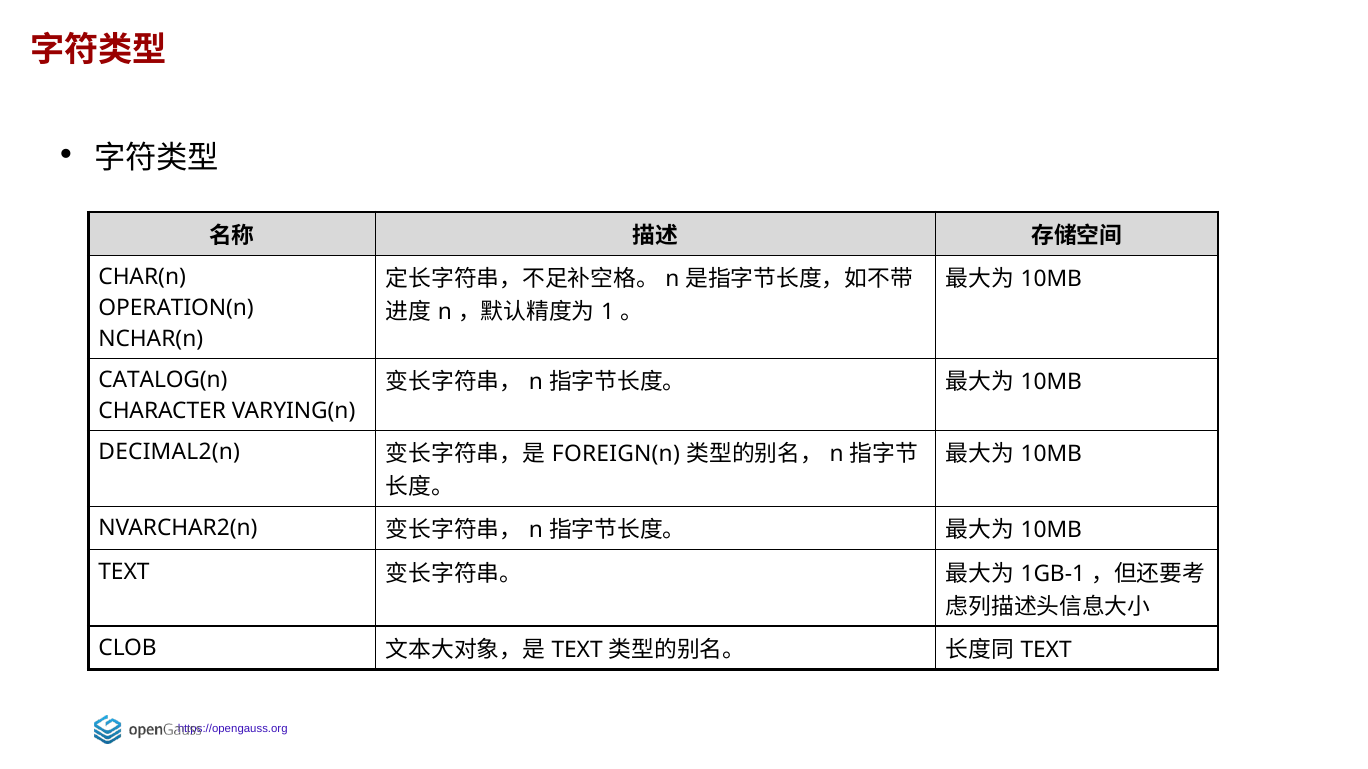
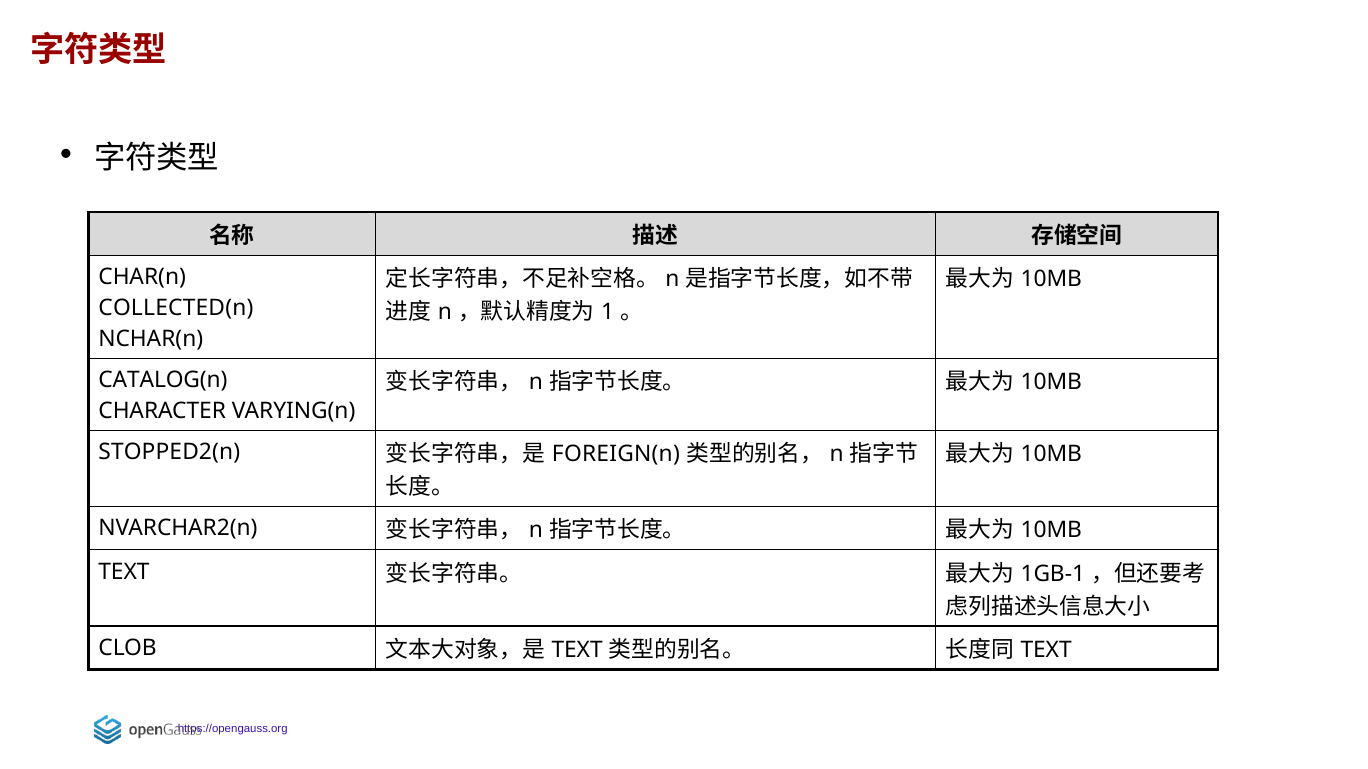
OPERATION(n: OPERATION(n -> COLLECTED(n
DECIMAL2(n: DECIMAL2(n -> STOPPED2(n
